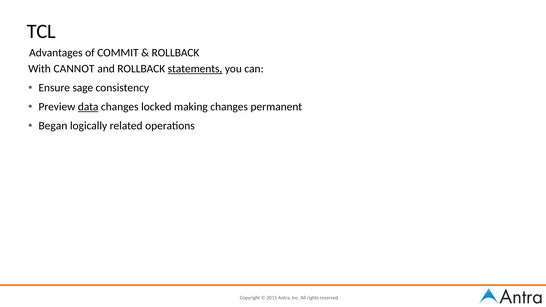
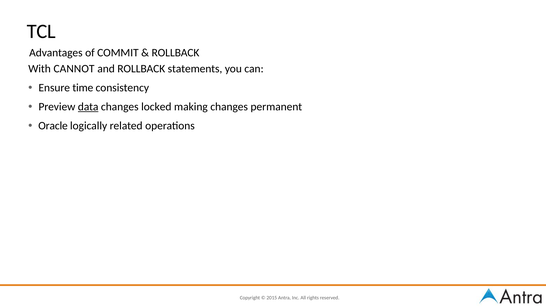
statements underline: present -> none
sage: sage -> time
Began: Began -> Oracle
